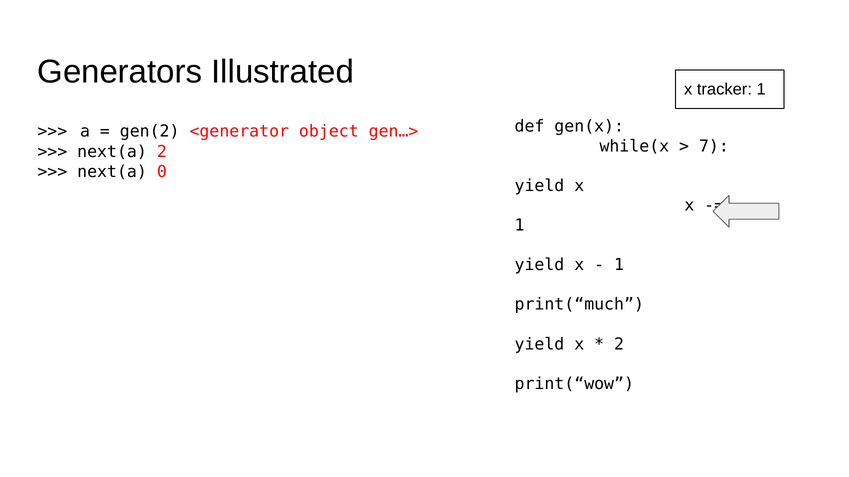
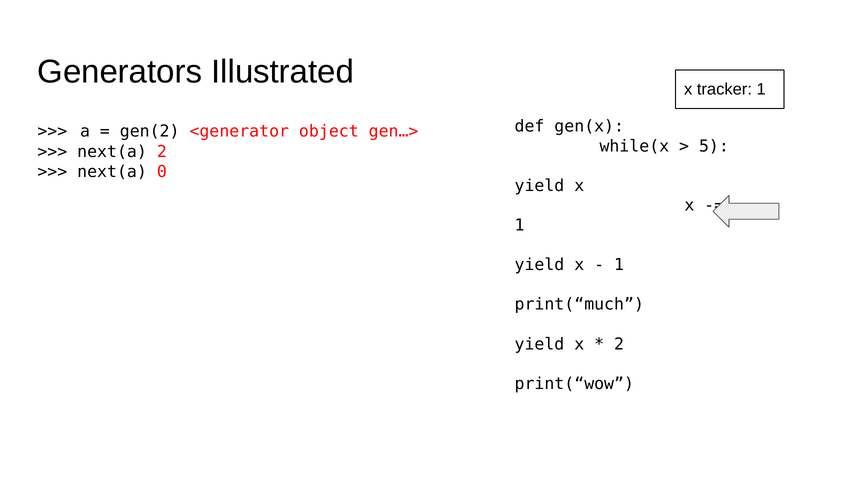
7: 7 -> 5
